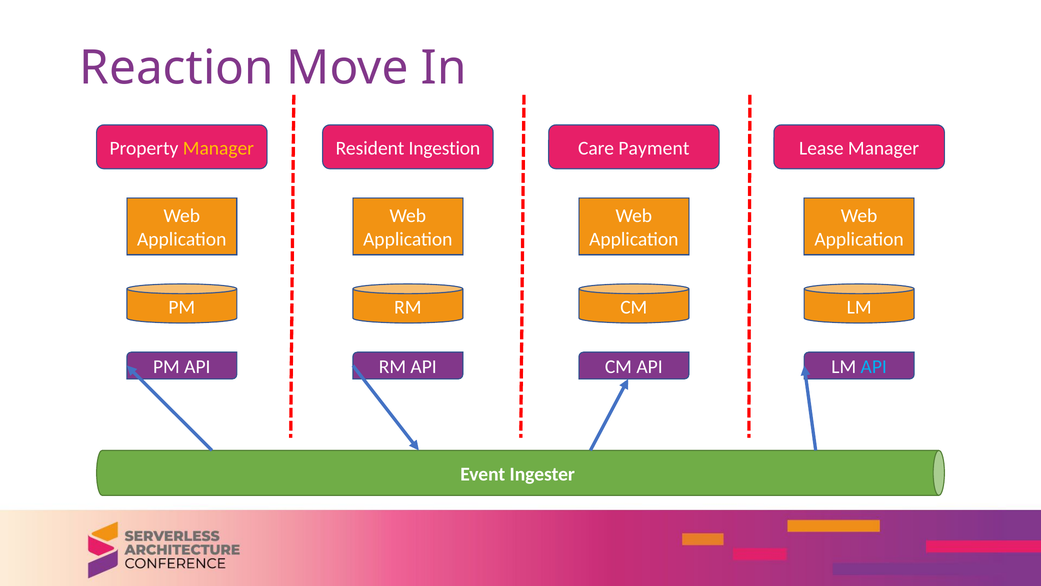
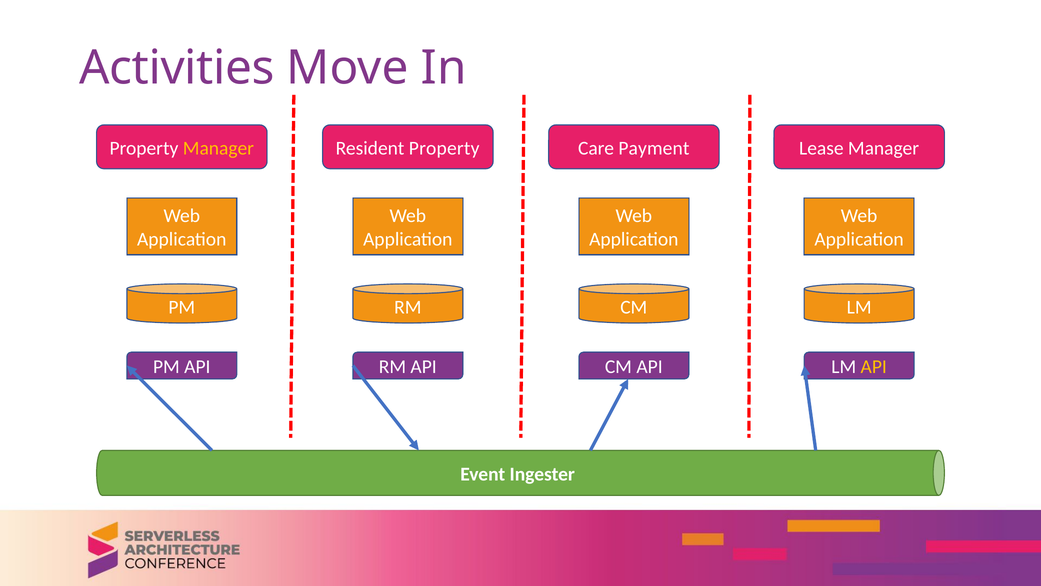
Reaction: Reaction -> Activities
Resident Ingestion: Ingestion -> Property
API at (874, 367) colour: light blue -> yellow
